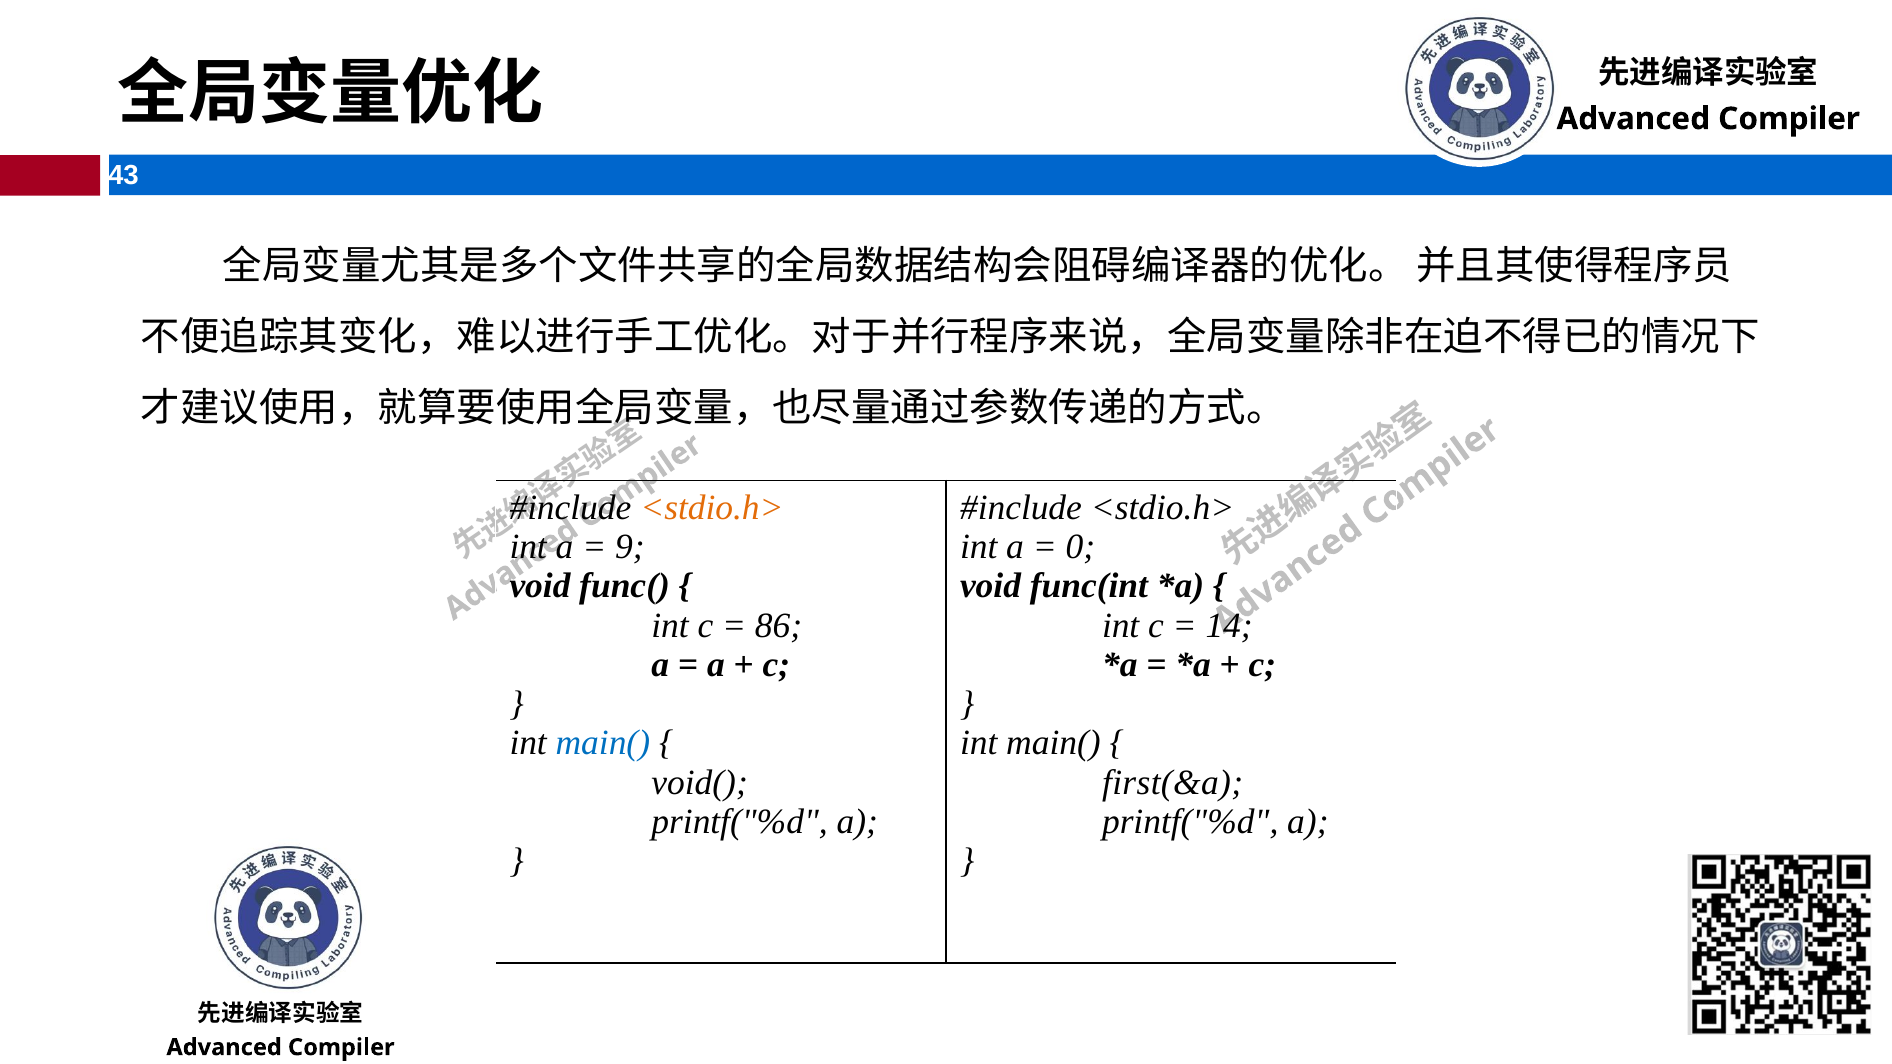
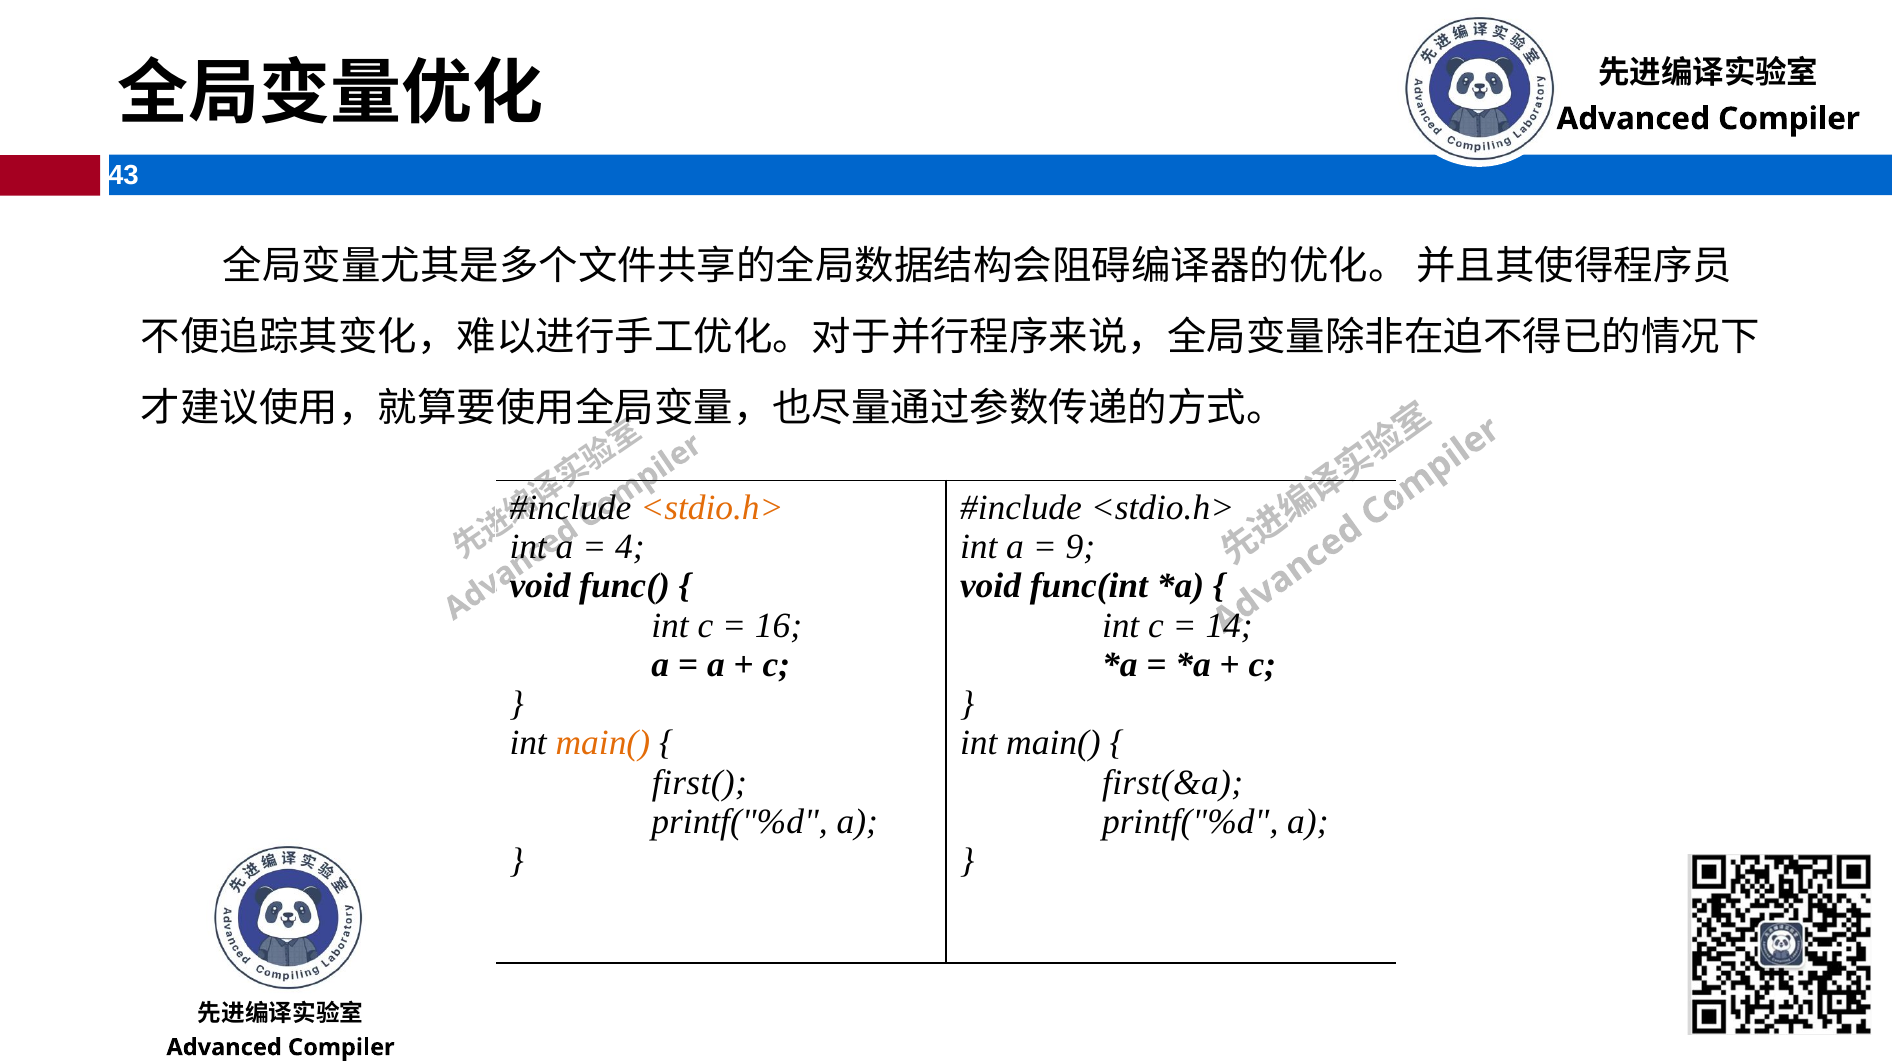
9: 9 -> 4
0: 0 -> 9
86: 86 -> 16
main( at (603, 743) colour: blue -> orange
void(: void( -> first(
